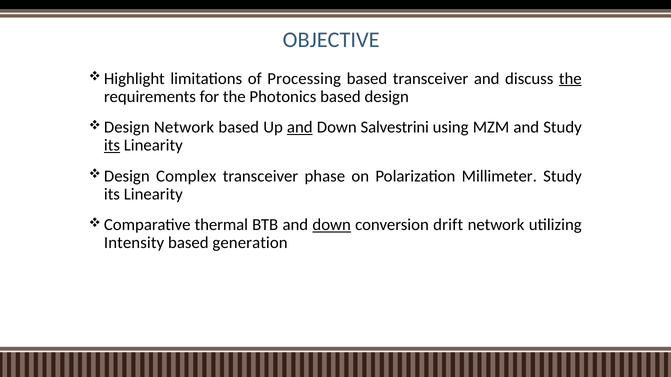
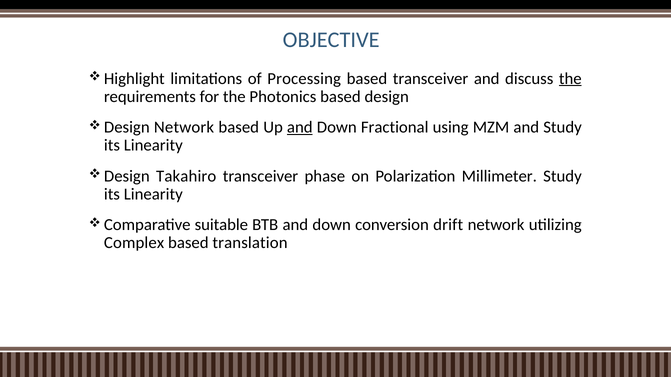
Salvestrini: Salvestrini -> Fractional
its at (112, 146) underline: present -> none
Complex: Complex -> Takahiro
thermal: thermal -> suitable
down at (332, 225) underline: present -> none
Intensity: Intensity -> Complex
generation: generation -> translation
